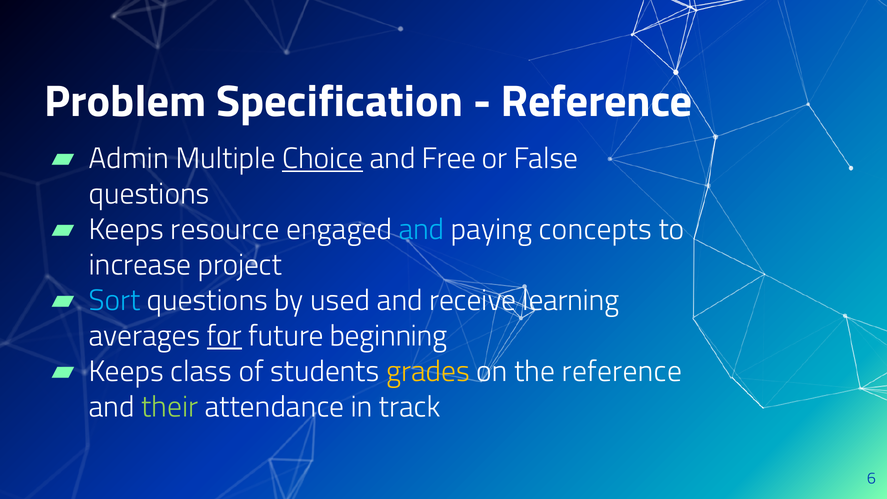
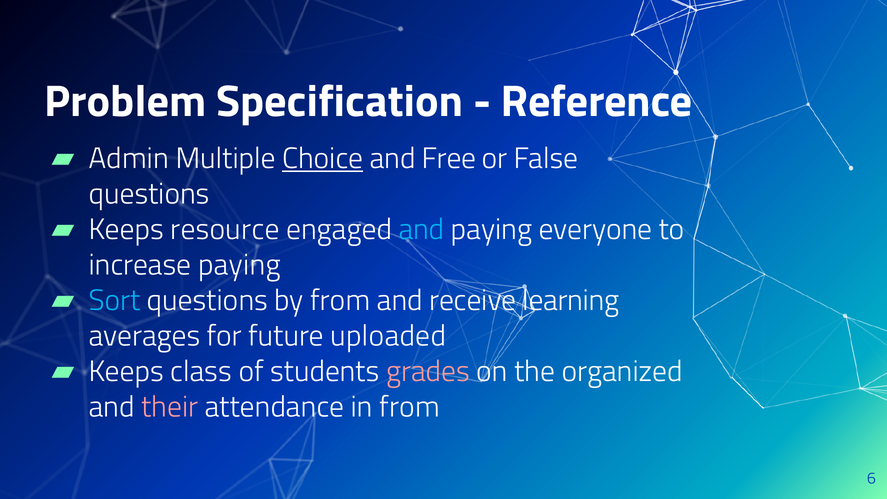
concepts: concepts -> everyone
increase project: project -> paying
by used: used -> from
for underline: present -> none
beginning: beginning -> uploaded
grades colour: yellow -> pink
the reference: reference -> organized
their colour: light green -> pink
in track: track -> from
